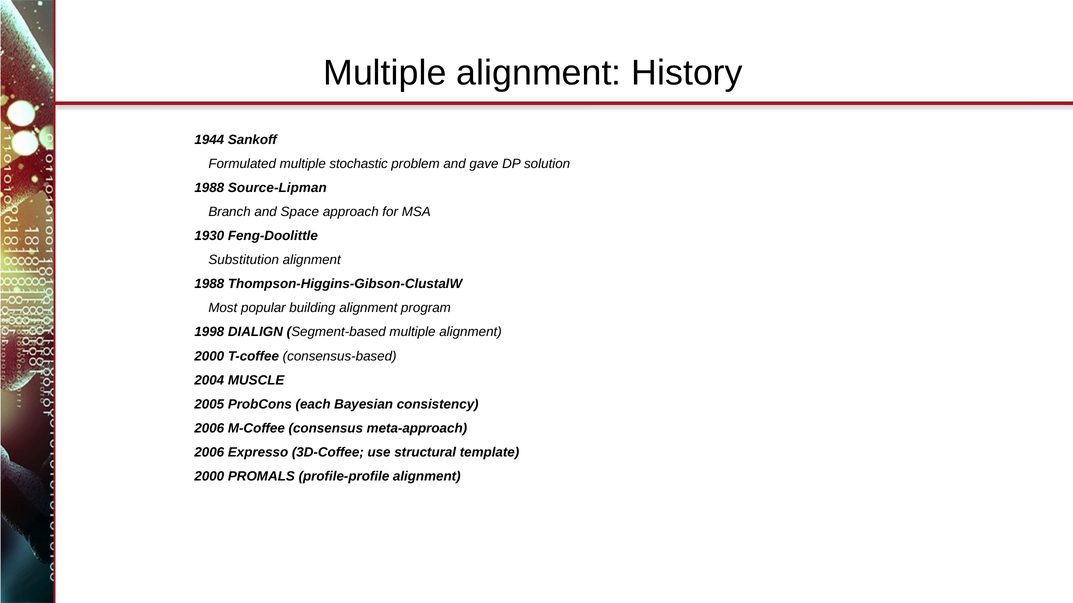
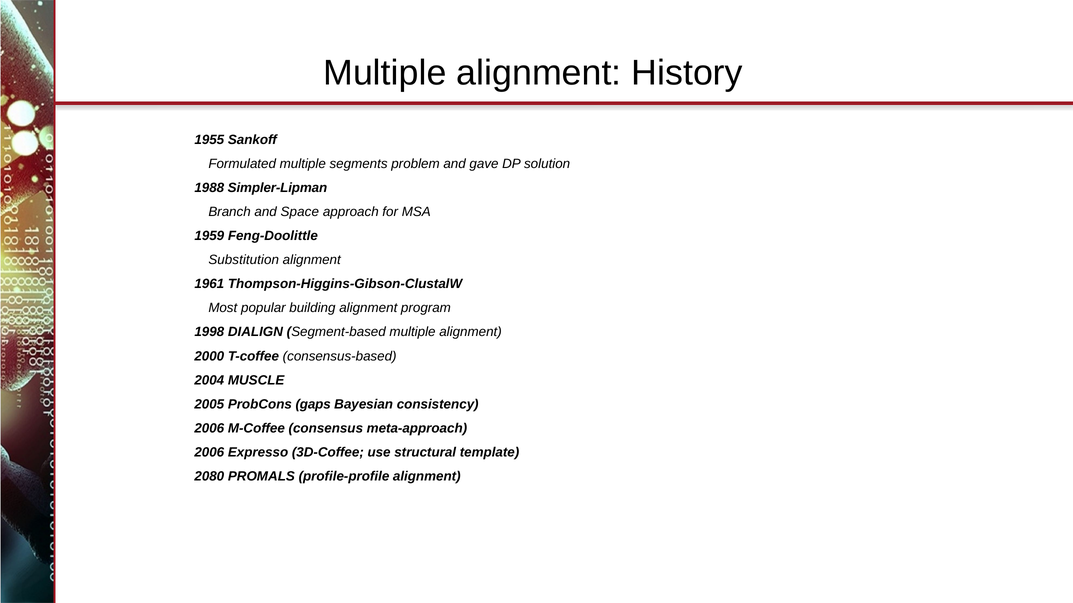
1944: 1944 -> 1955
stochastic: stochastic -> segments
Source-Lipman: Source-Lipman -> Simpler-Lipman
1930: 1930 -> 1959
1988 at (209, 284): 1988 -> 1961
each: each -> gaps
2000 at (209, 477): 2000 -> 2080
